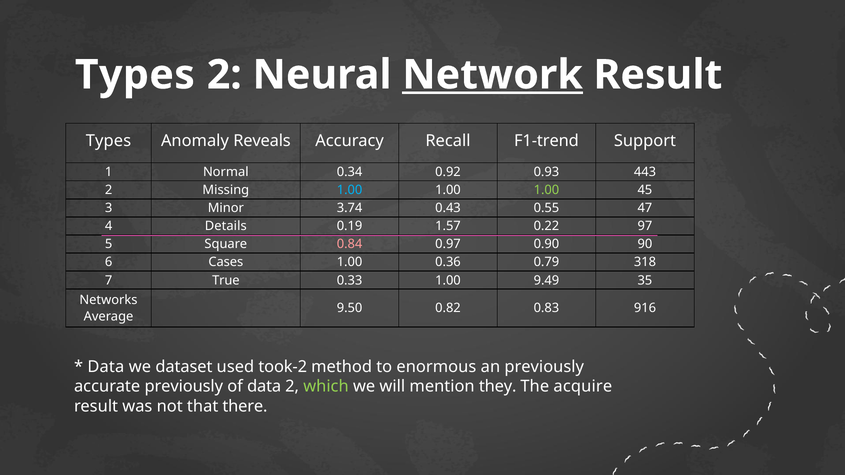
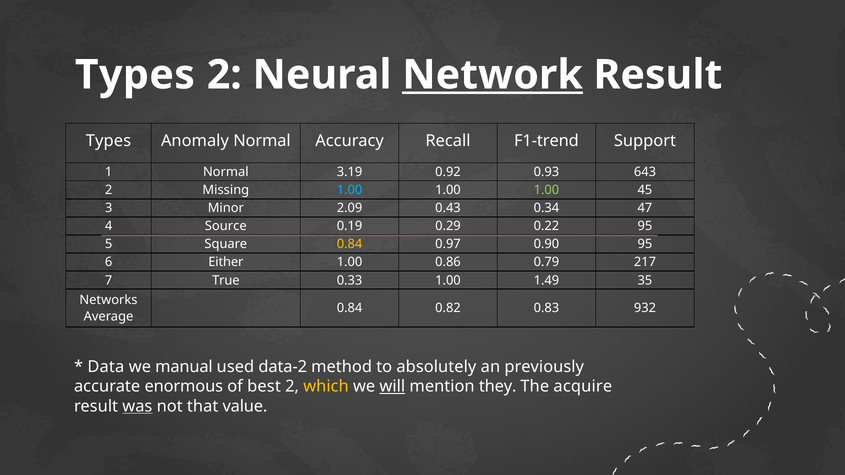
Anomaly Reveals: Reveals -> Normal
0.34: 0.34 -> 3.19
443: 443 -> 643
3.74: 3.74 -> 2.09
0.55: 0.55 -> 0.34
Details: Details -> Source
1.57: 1.57 -> 0.29
0.22 97: 97 -> 95
0.84 at (350, 244) colour: pink -> yellow
0.90 90: 90 -> 95
Cases: Cases -> Either
0.36: 0.36 -> 0.86
318: 318 -> 217
9.49: 9.49 -> 1.49
9.50 at (350, 308): 9.50 -> 0.84
916: 916 -> 932
dataset: dataset -> manual
took-2: took-2 -> data-2
enormous: enormous -> absolutely
accurate previously: previously -> enormous
of data: data -> best
which colour: light green -> yellow
will underline: none -> present
was underline: none -> present
there: there -> value
